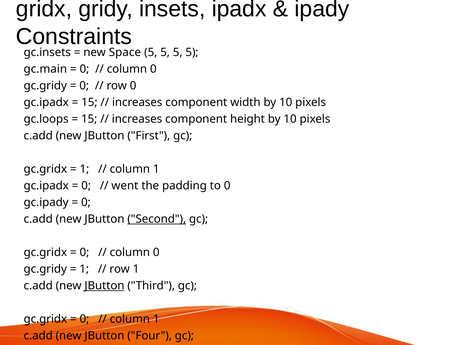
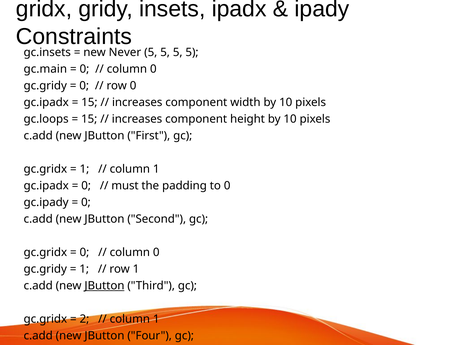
Space: Space -> Never
went: went -> must
Second underline: present -> none
0 at (84, 318): 0 -> 2
